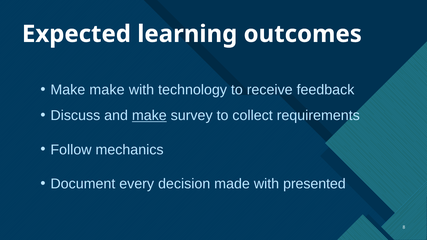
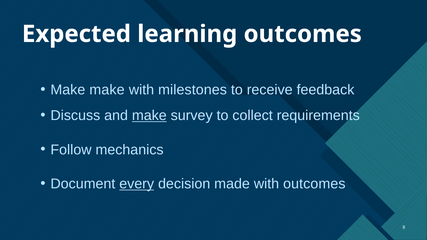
technology: technology -> milestones
every underline: none -> present
with presented: presented -> outcomes
